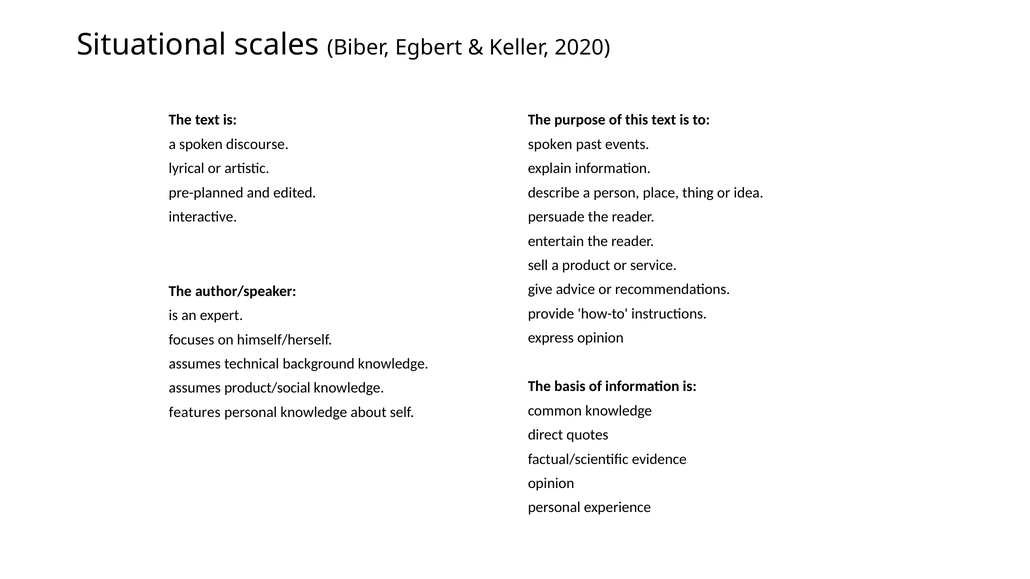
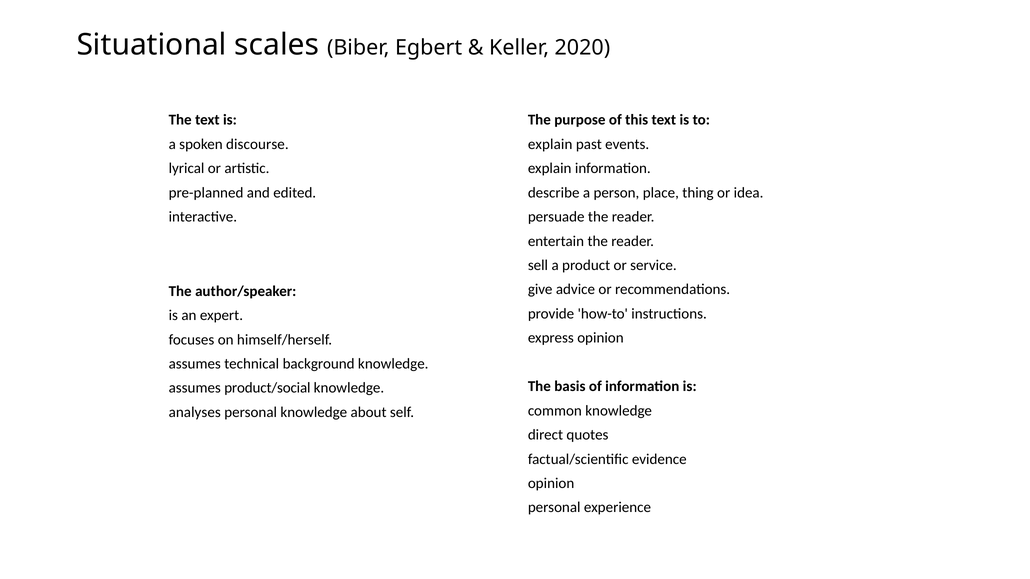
spoken at (550, 144): spoken -> explain
features: features -> analyses
